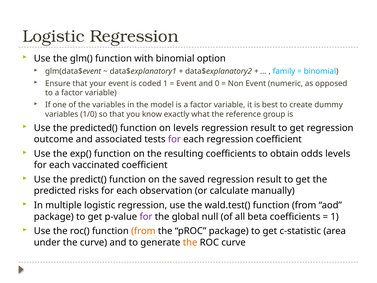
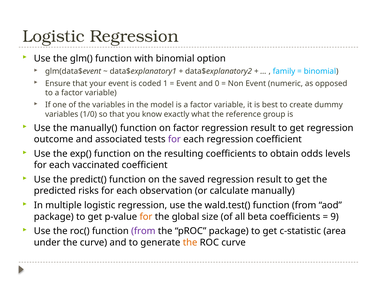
predicted(: predicted( -> manually(
on levels: levels -> factor
for at (146, 216) colour: purple -> orange
null: null -> size
1 at (335, 216): 1 -> 9
from at (143, 231) colour: orange -> purple
